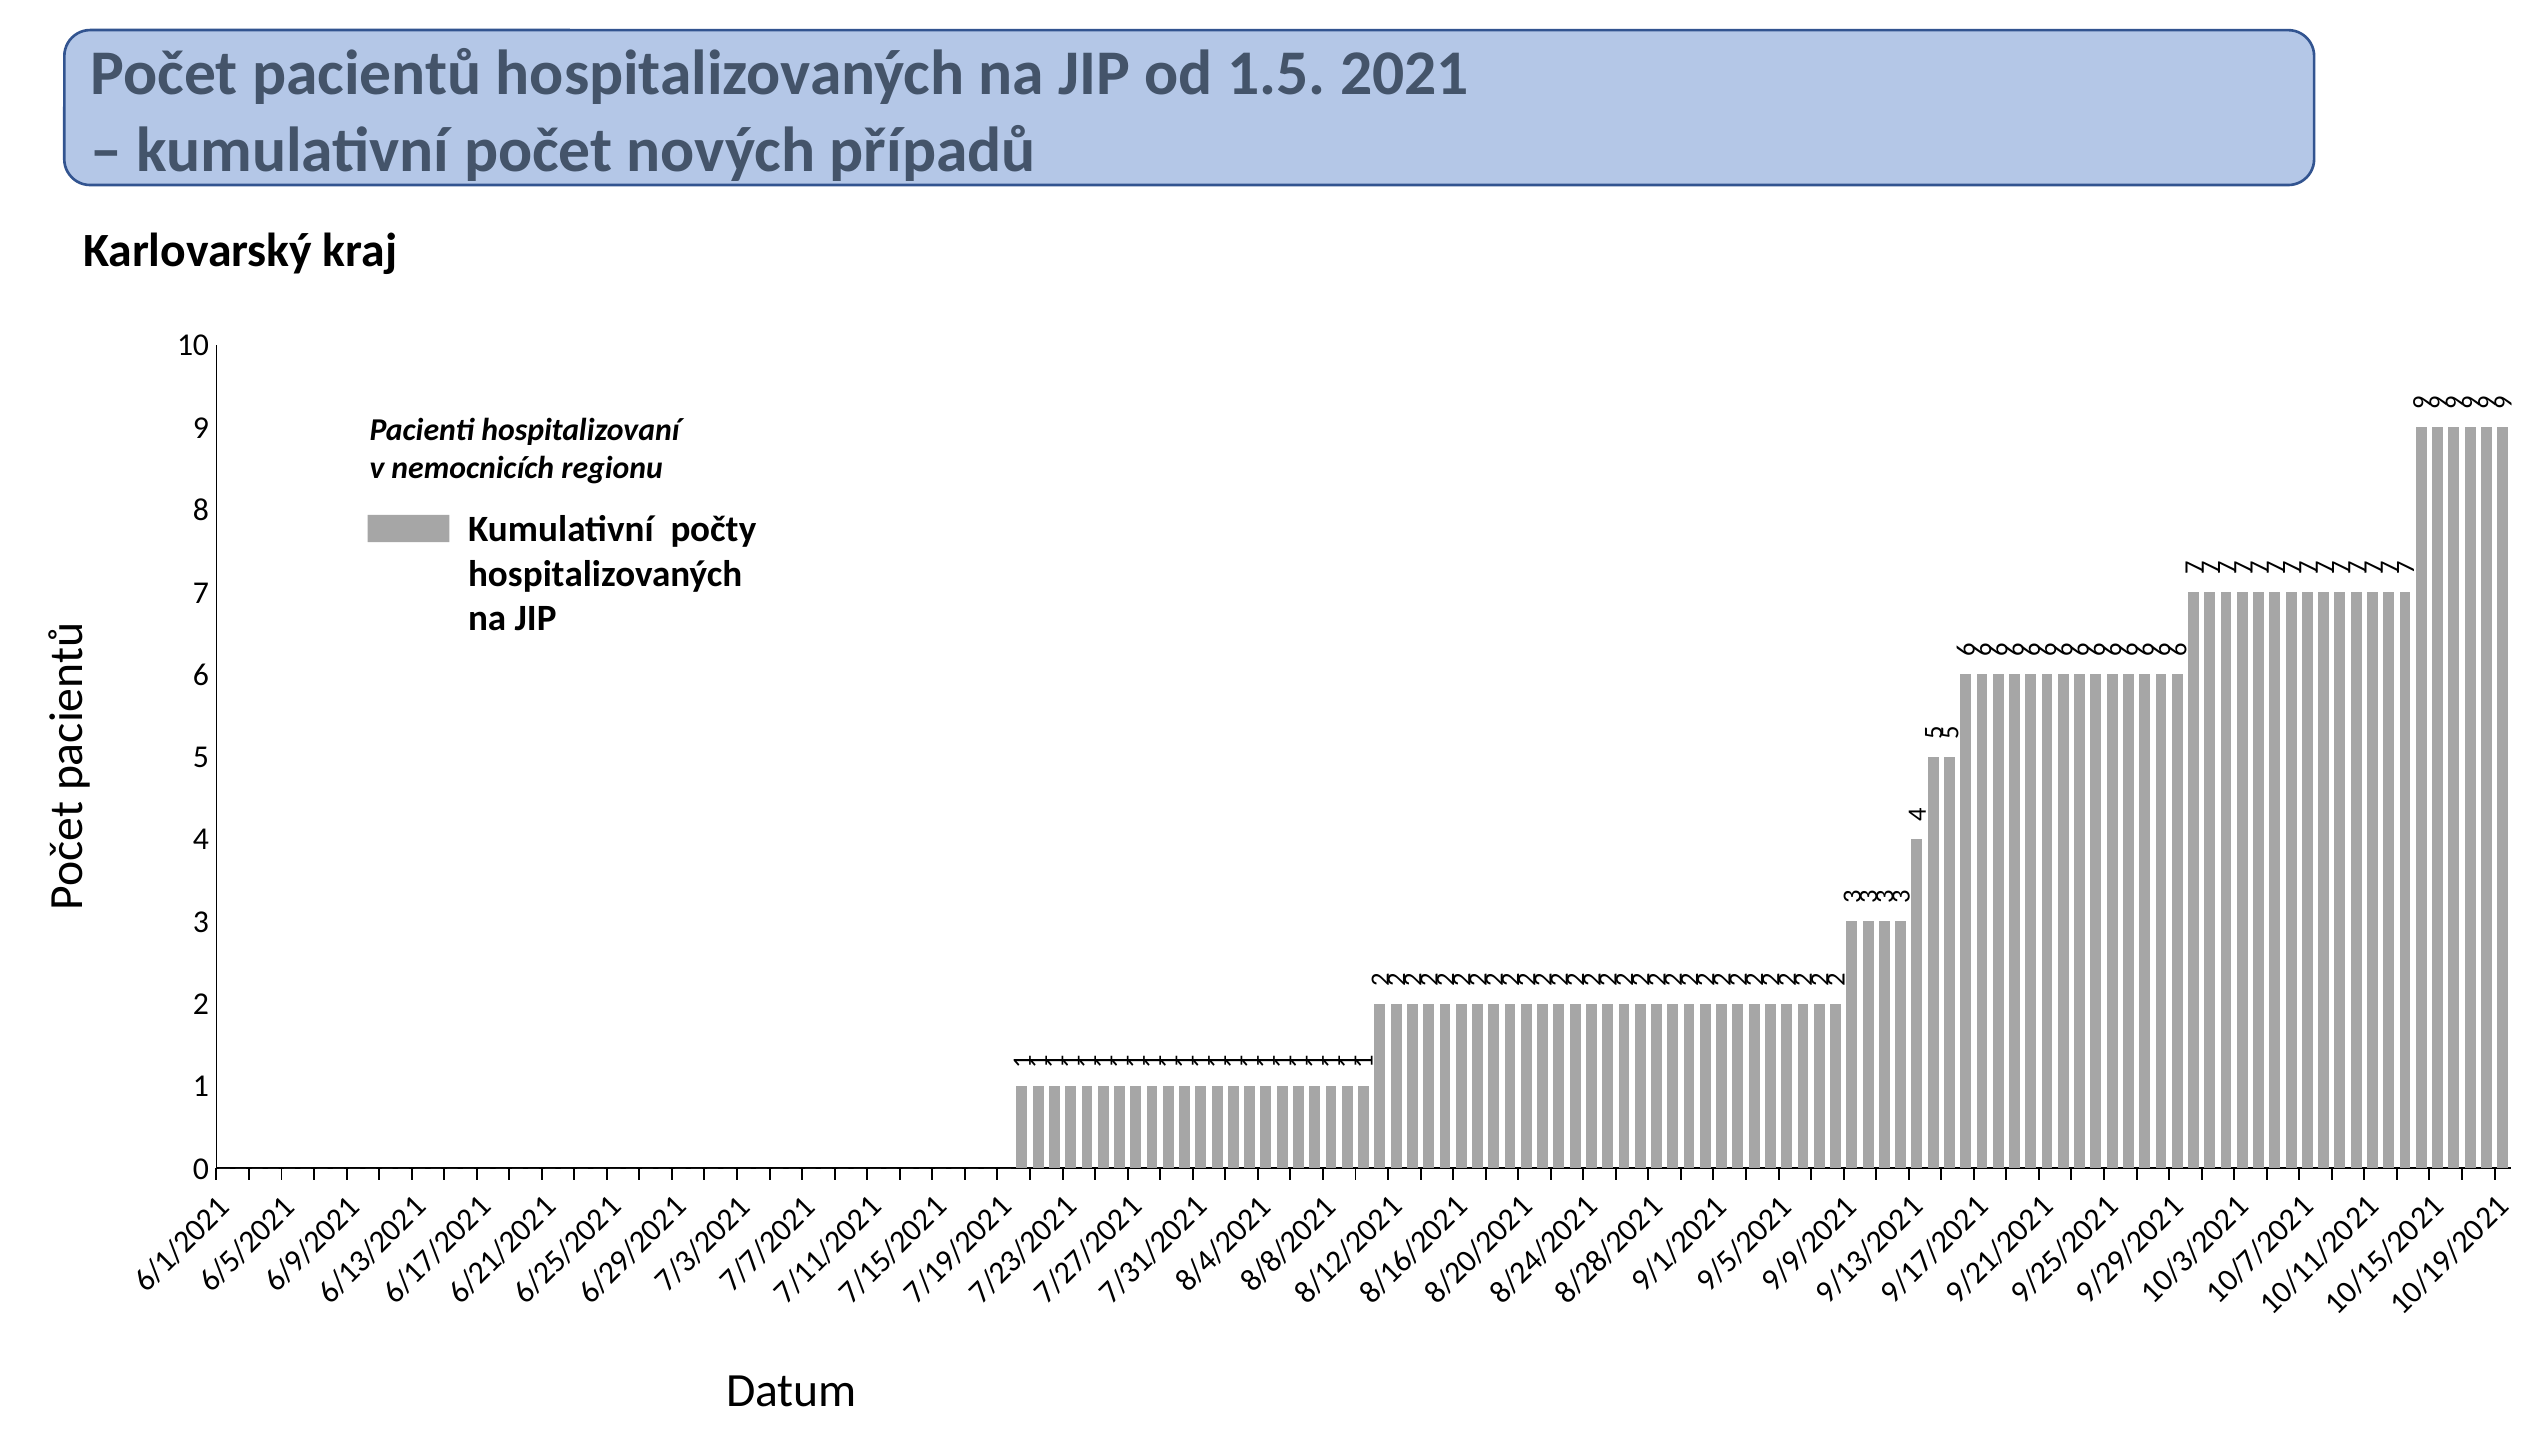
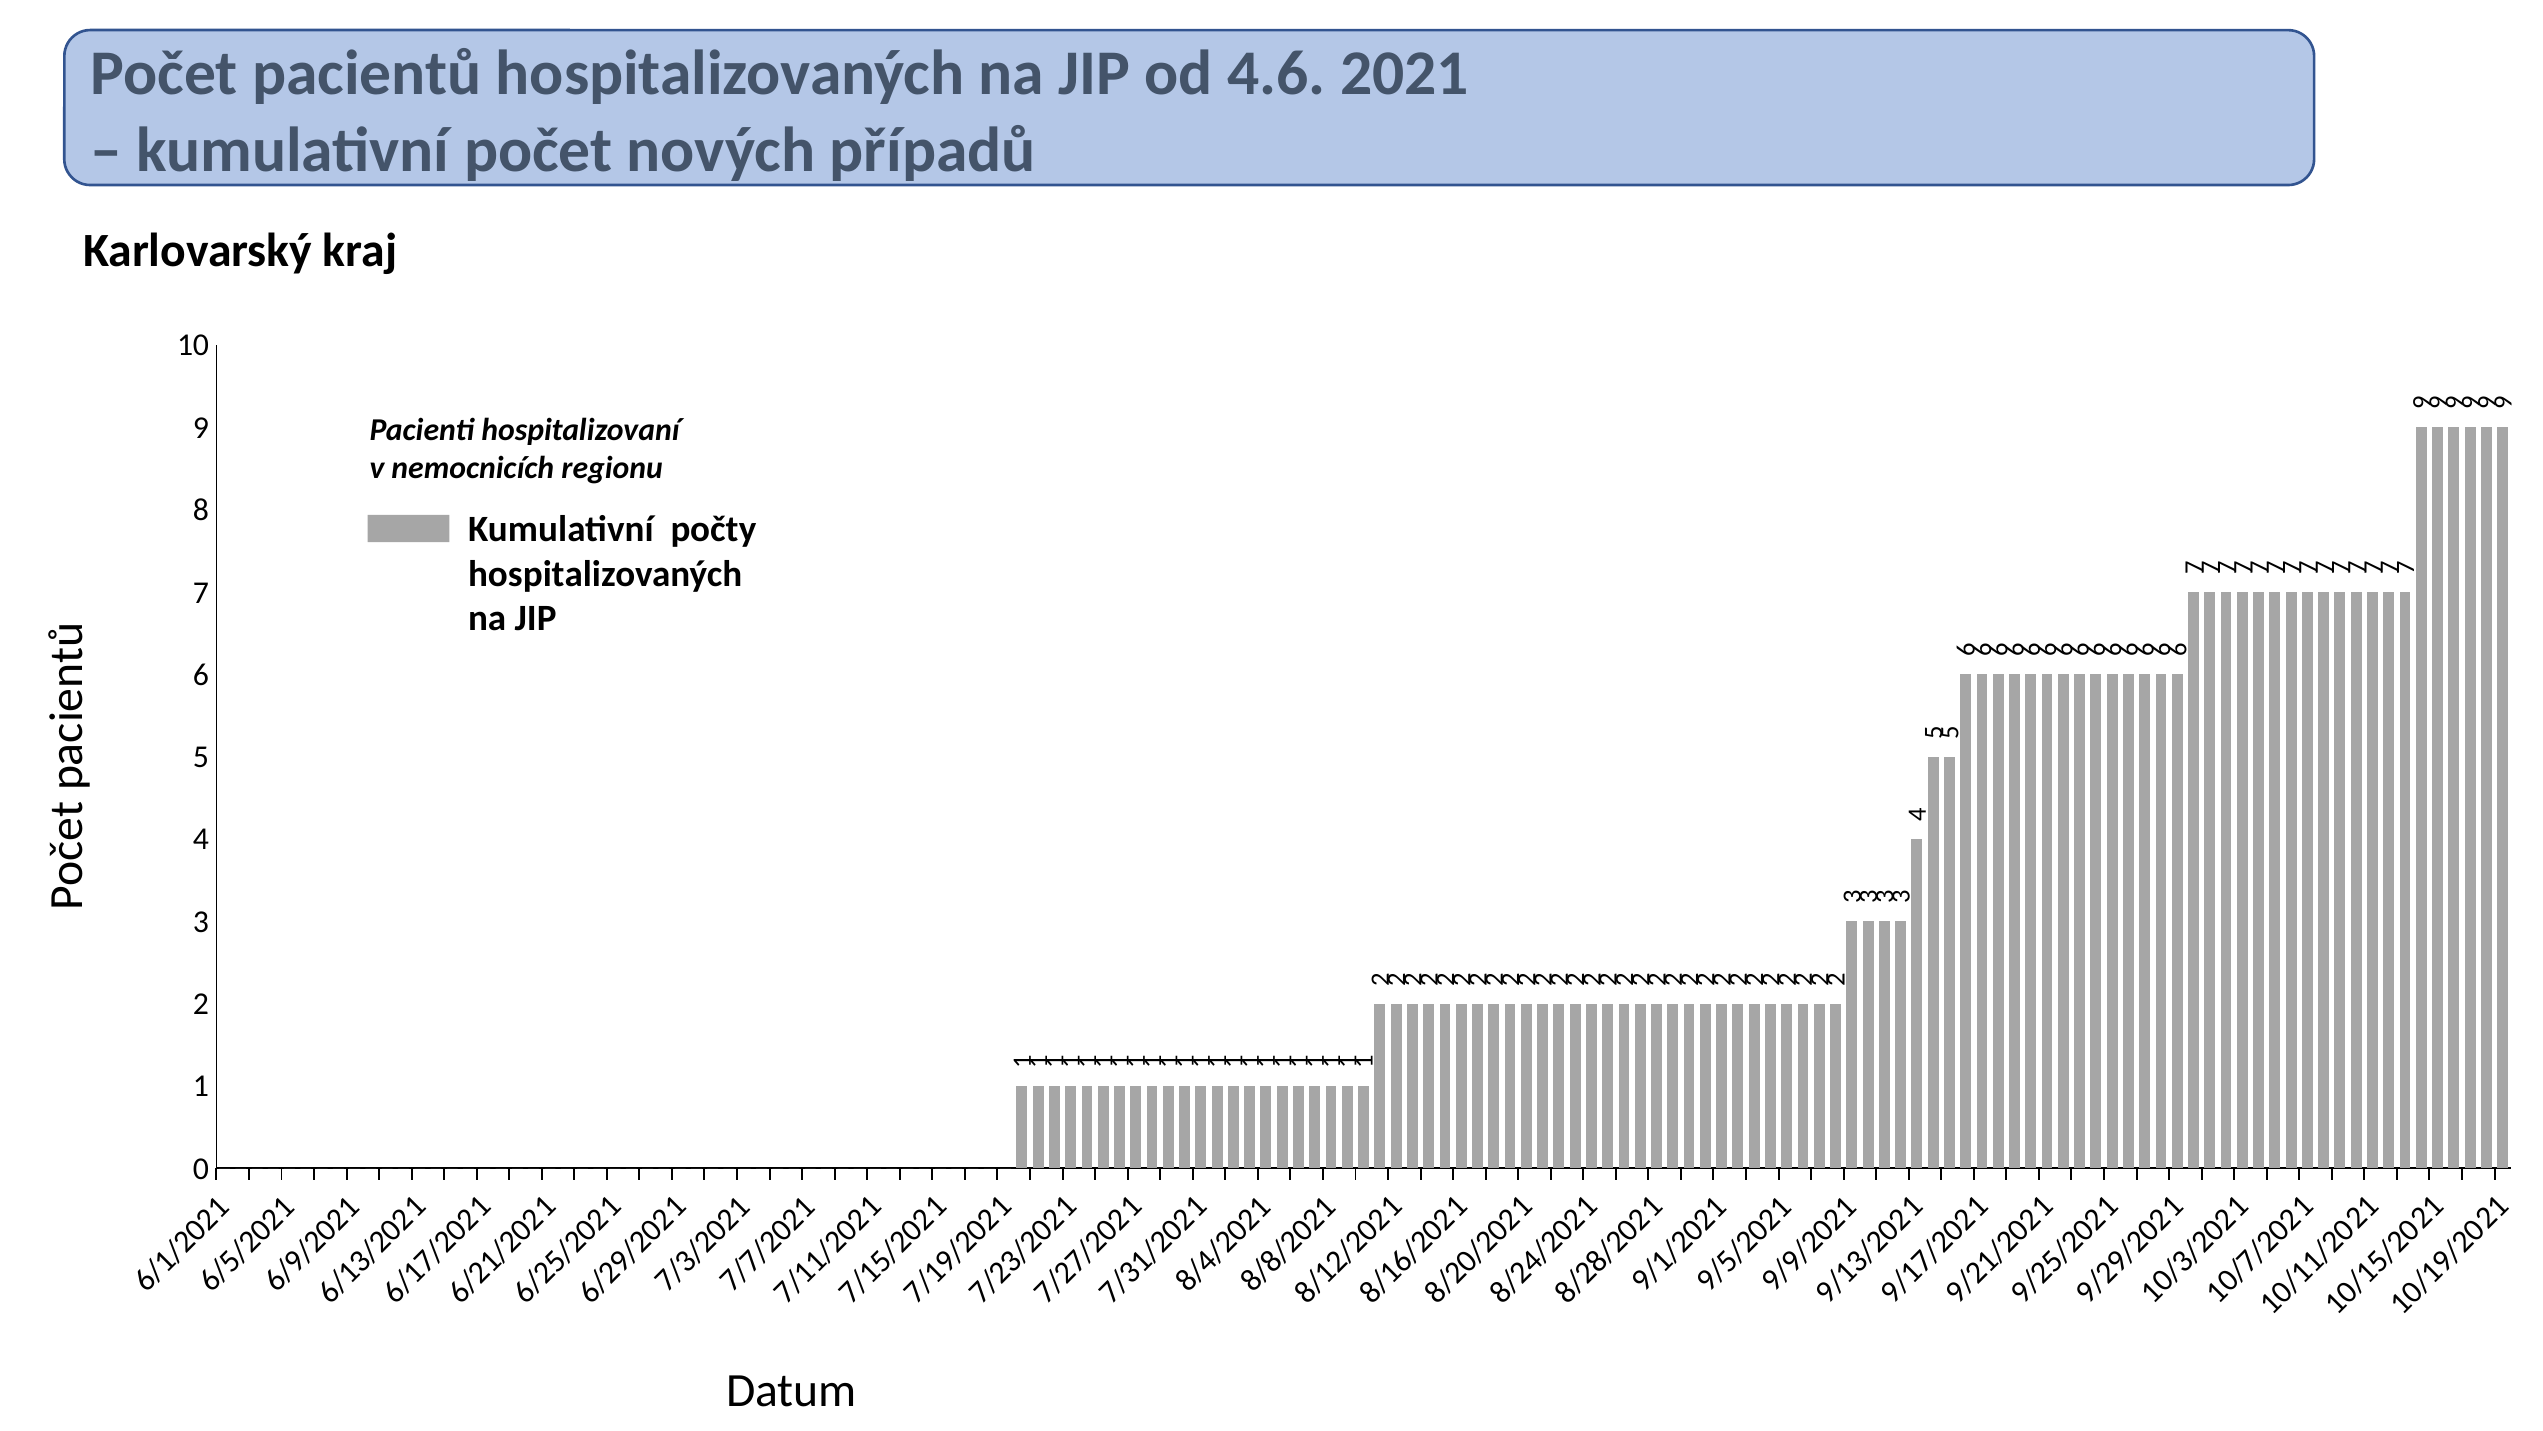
1.5: 1.5 -> 4.6
